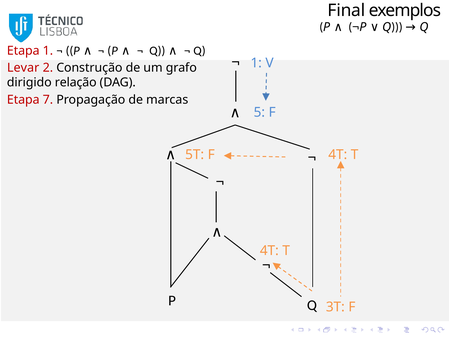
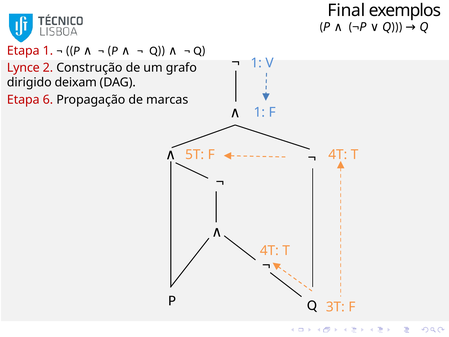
Levar: Levar -> Lynce
relação: relação -> deixam
7: 7 -> 6
5 at (259, 112): 5 -> 1
